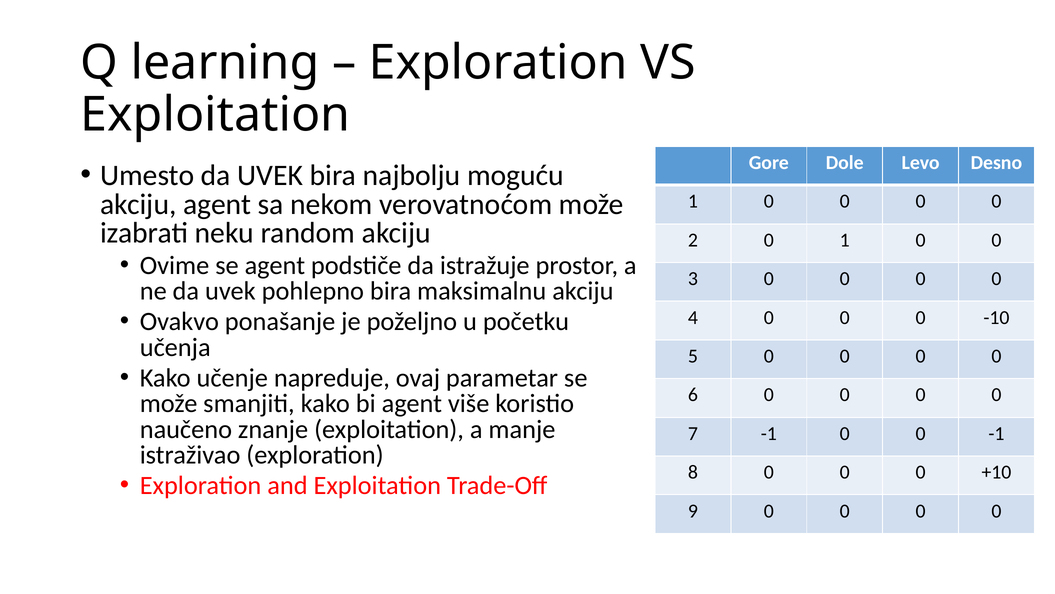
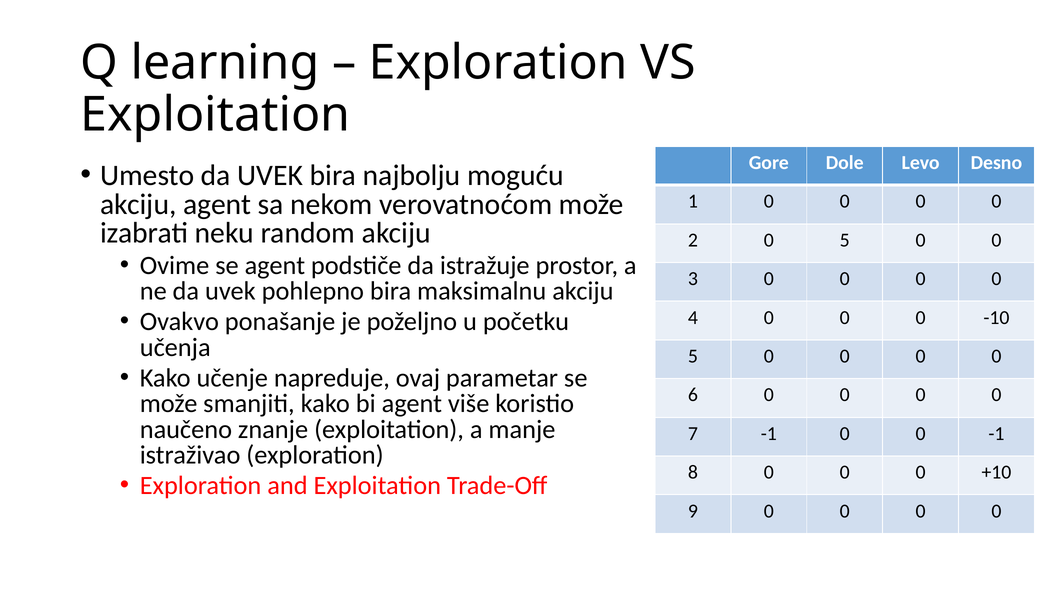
0 1: 1 -> 5
